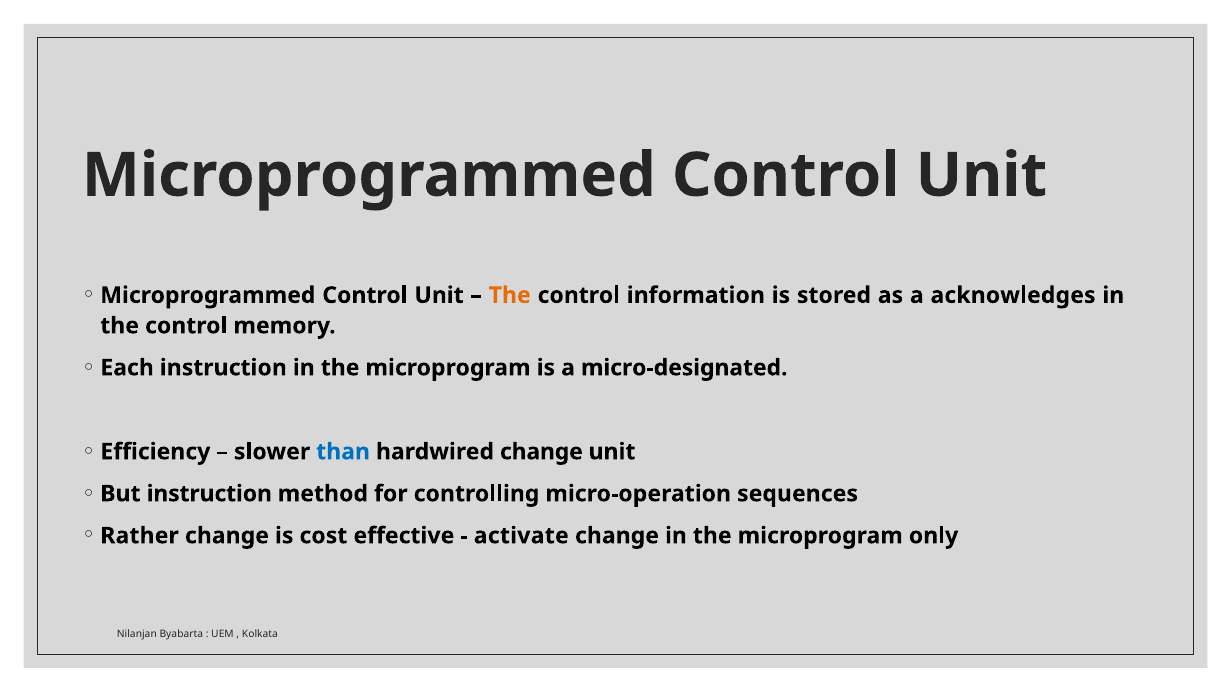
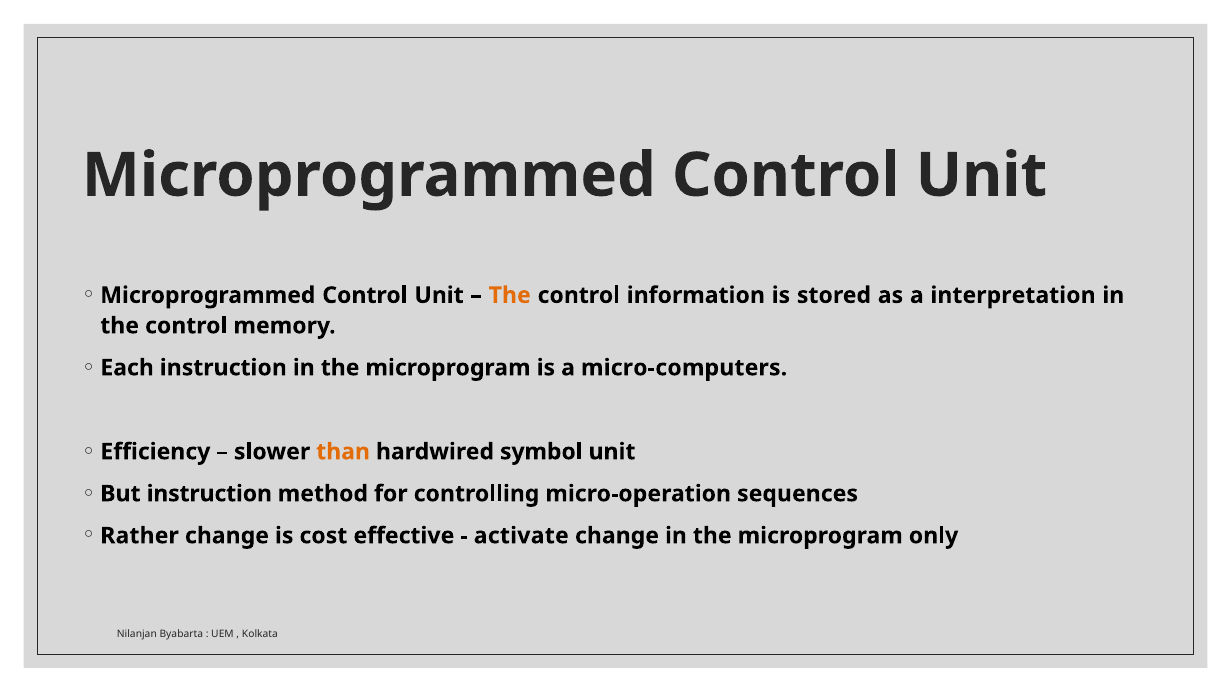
acknowledges: acknowledges -> interpretation
micro-designated: micro-designated -> micro-computers
than colour: blue -> orange
hardwired change: change -> symbol
